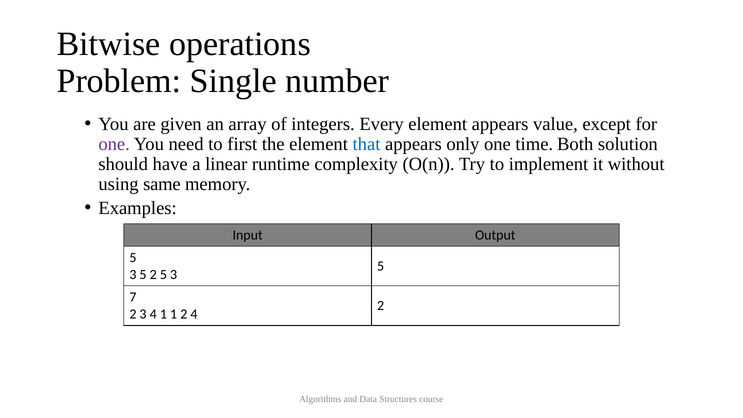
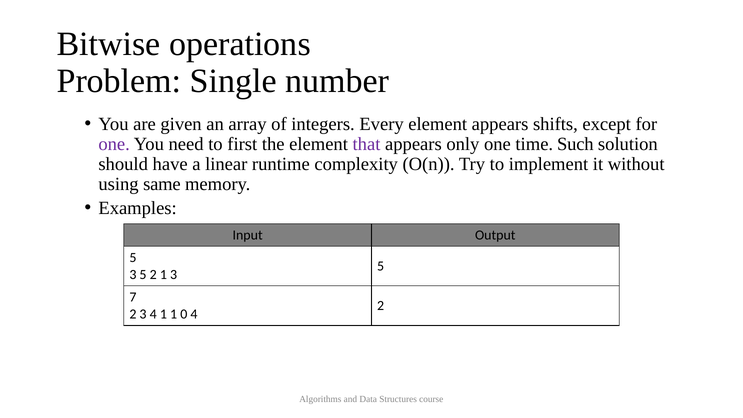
value: value -> shifts
that colour: blue -> purple
Both: Both -> Such
2 5: 5 -> 1
1 2: 2 -> 0
